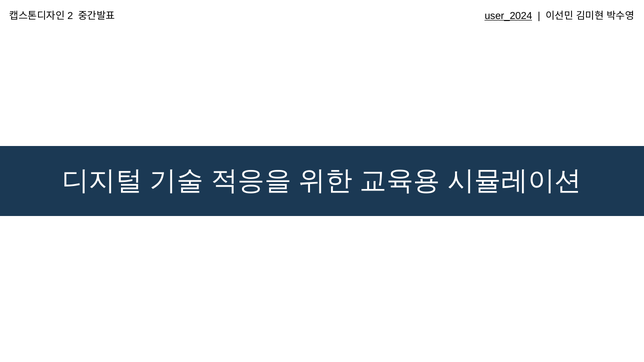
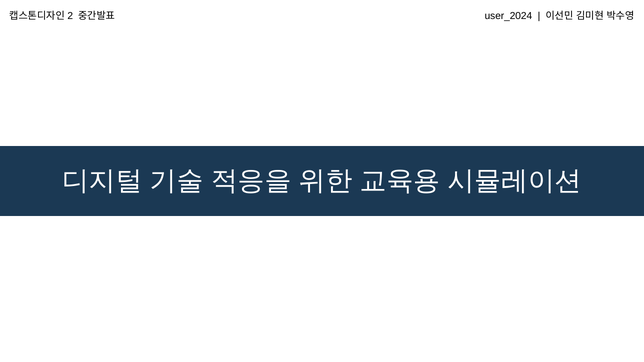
user_2024 underline: present -> none
